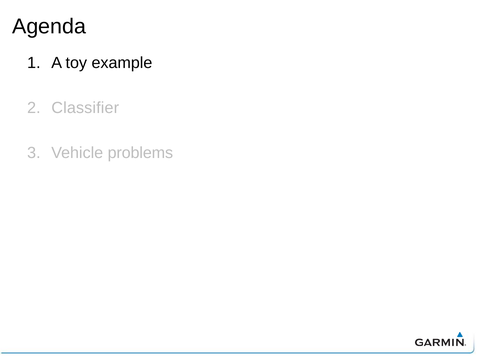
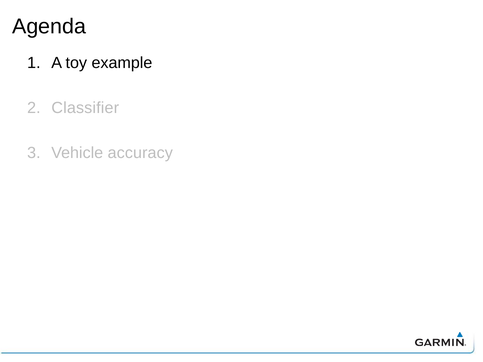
problems: problems -> accuracy
